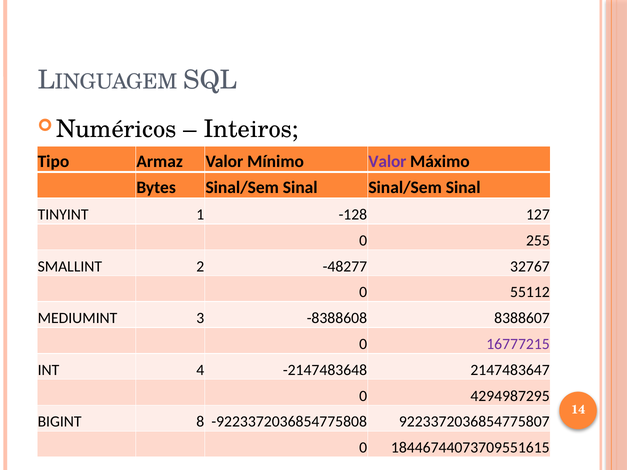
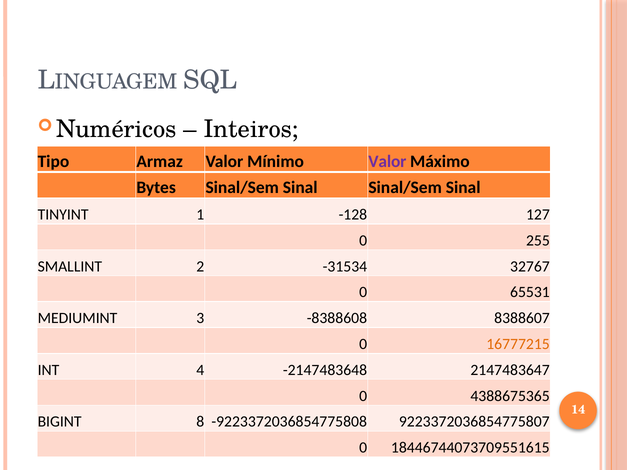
-48277: -48277 -> -31534
55112: 55112 -> 65531
16777215 colour: purple -> orange
4294987295: 4294987295 -> 4388675365
